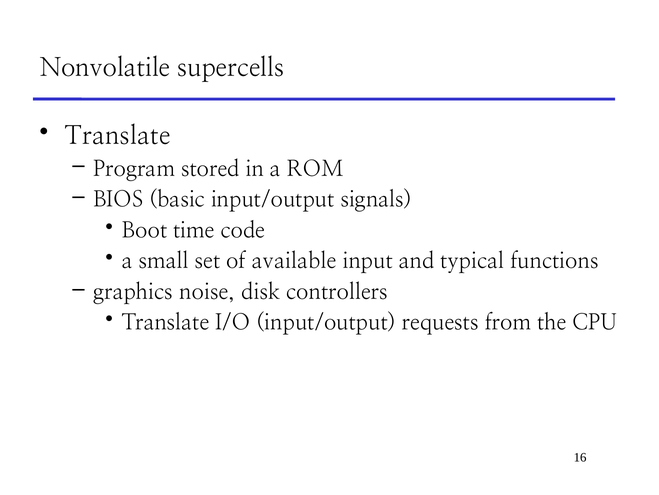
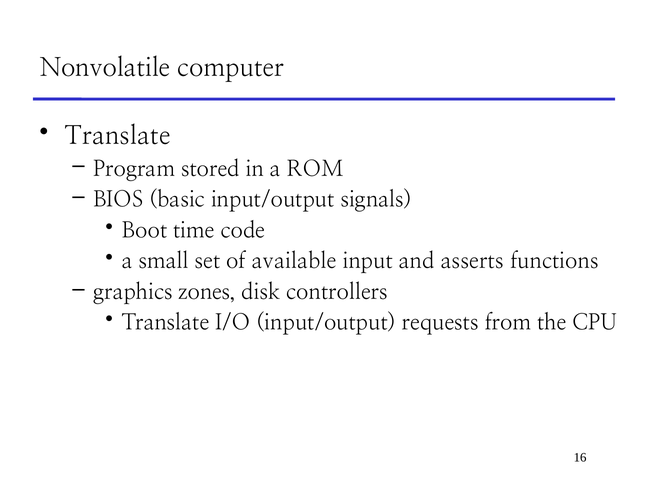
supercells: supercells -> computer
typical: typical -> asserts
noise: noise -> zones
